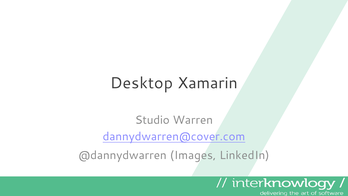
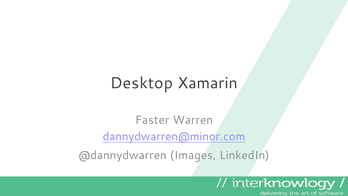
Studio: Studio -> Faster
dannydwarren@cover.com: dannydwarren@cover.com -> dannydwarren@minor.com
